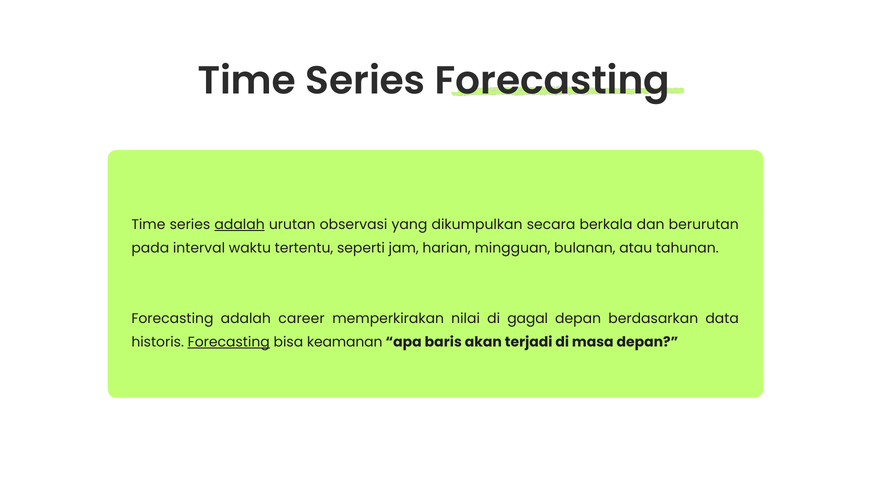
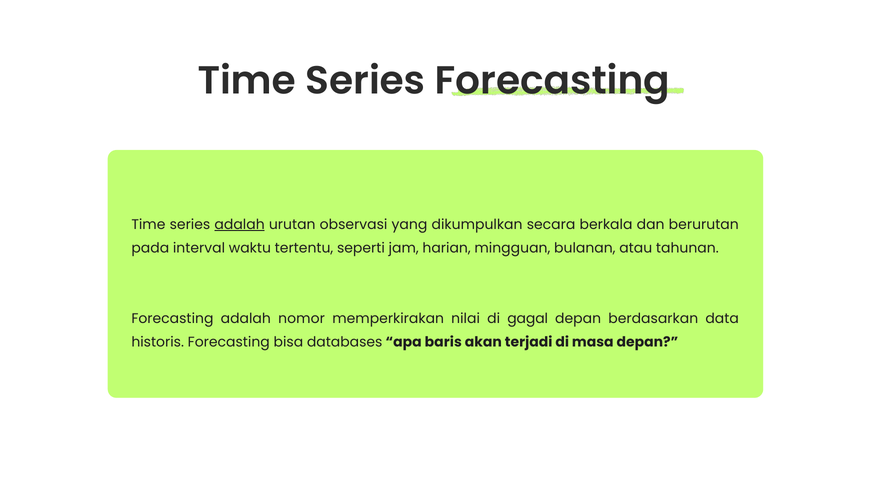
career: career -> nomor
Forecasting at (229, 342) underline: present -> none
keamanan: keamanan -> databases
